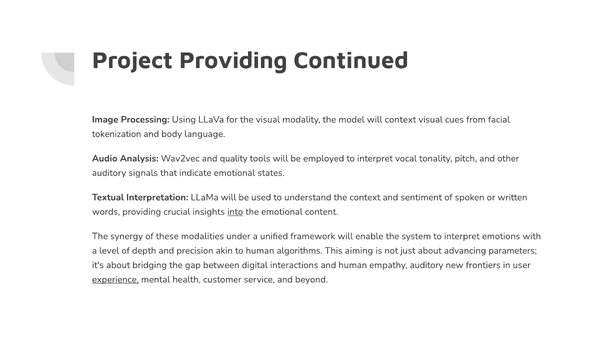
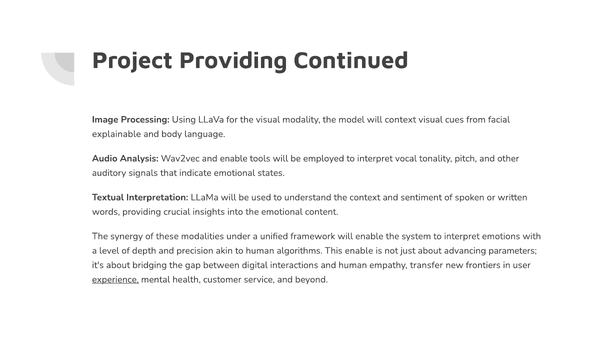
tokenization: tokenization -> explainable
and quality: quality -> enable
into underline: present -> none
This aiming: aiming -> enable
empathy auditory: auditory -> transfer
